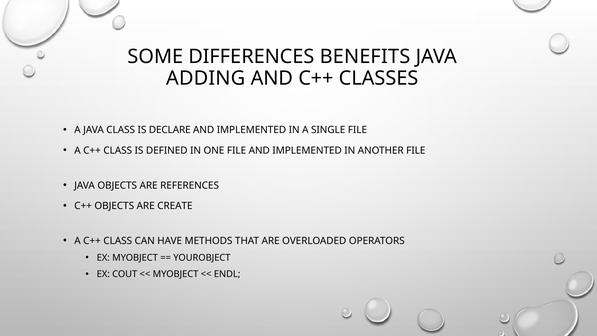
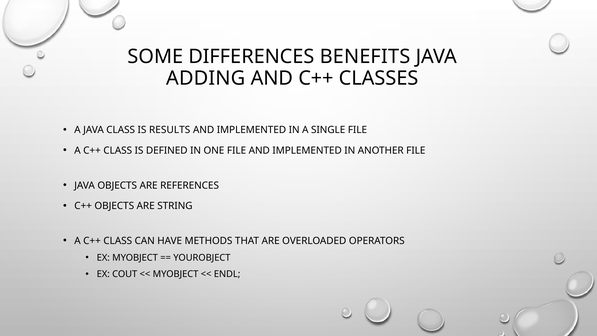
DECLARE: DECLARE -> RESULTS
CREATE: CREATE -> STRING
